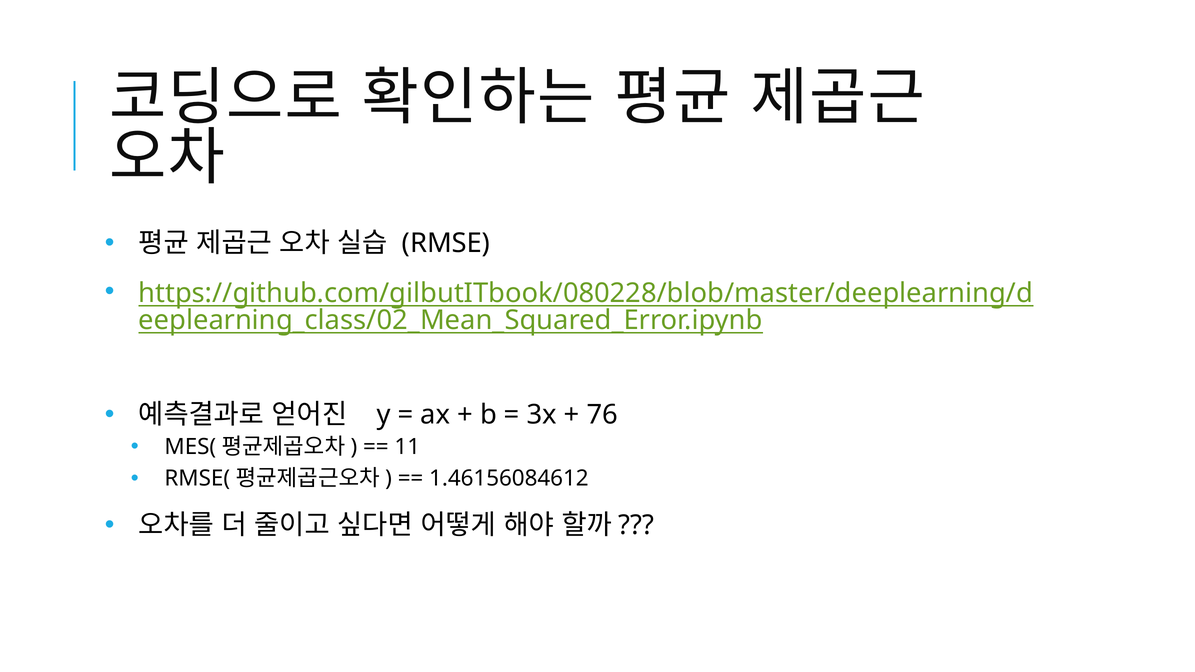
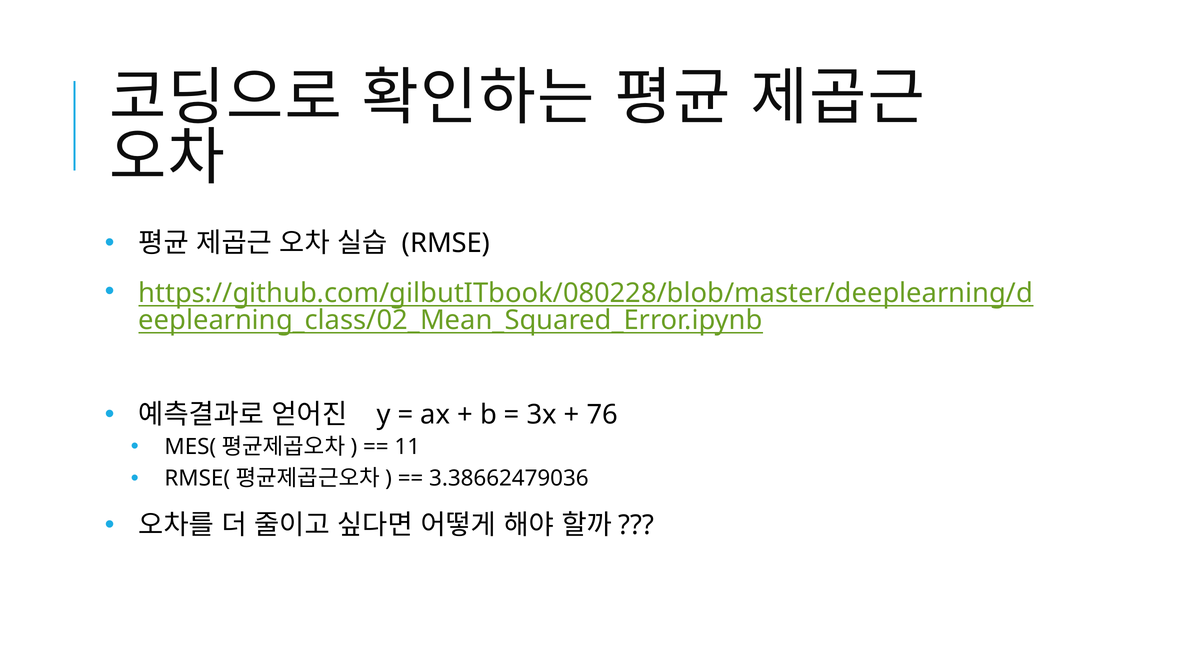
1.46156084612: 1.46156084612 -> 3.38662479036
